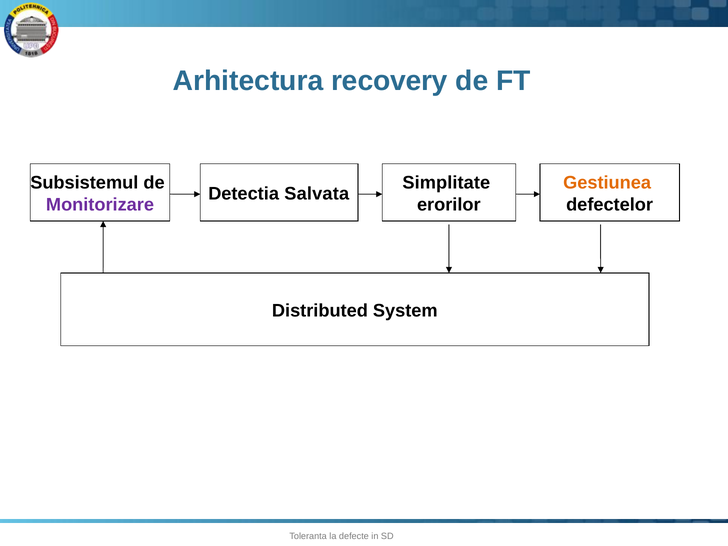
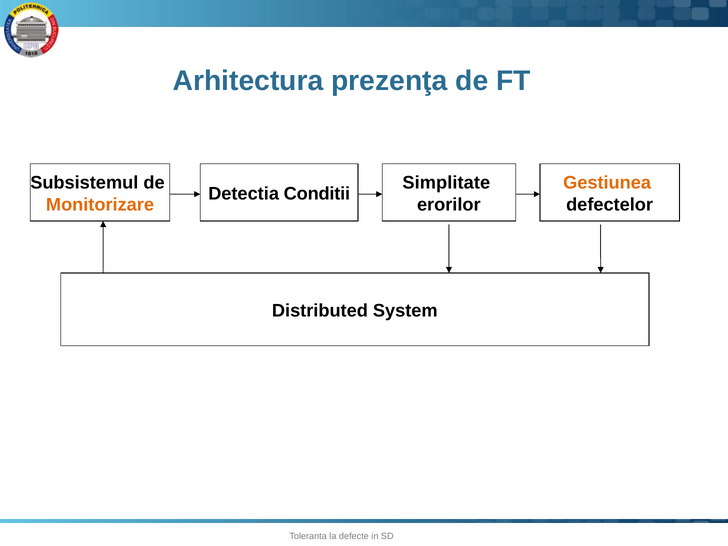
recovery: recovery -> prezenţa
Salvata: Salvata -> Conditii
Monitorizare colour: purple -> orange
